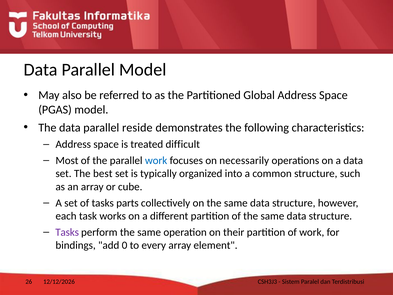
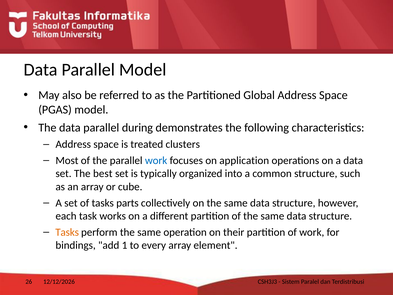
reside: reside -> during
difficult: difficult -> clusters
necessarily: necessarily -> application
Tasks at (67, 232) colour: purple -> orange
0: 0 -> 1
